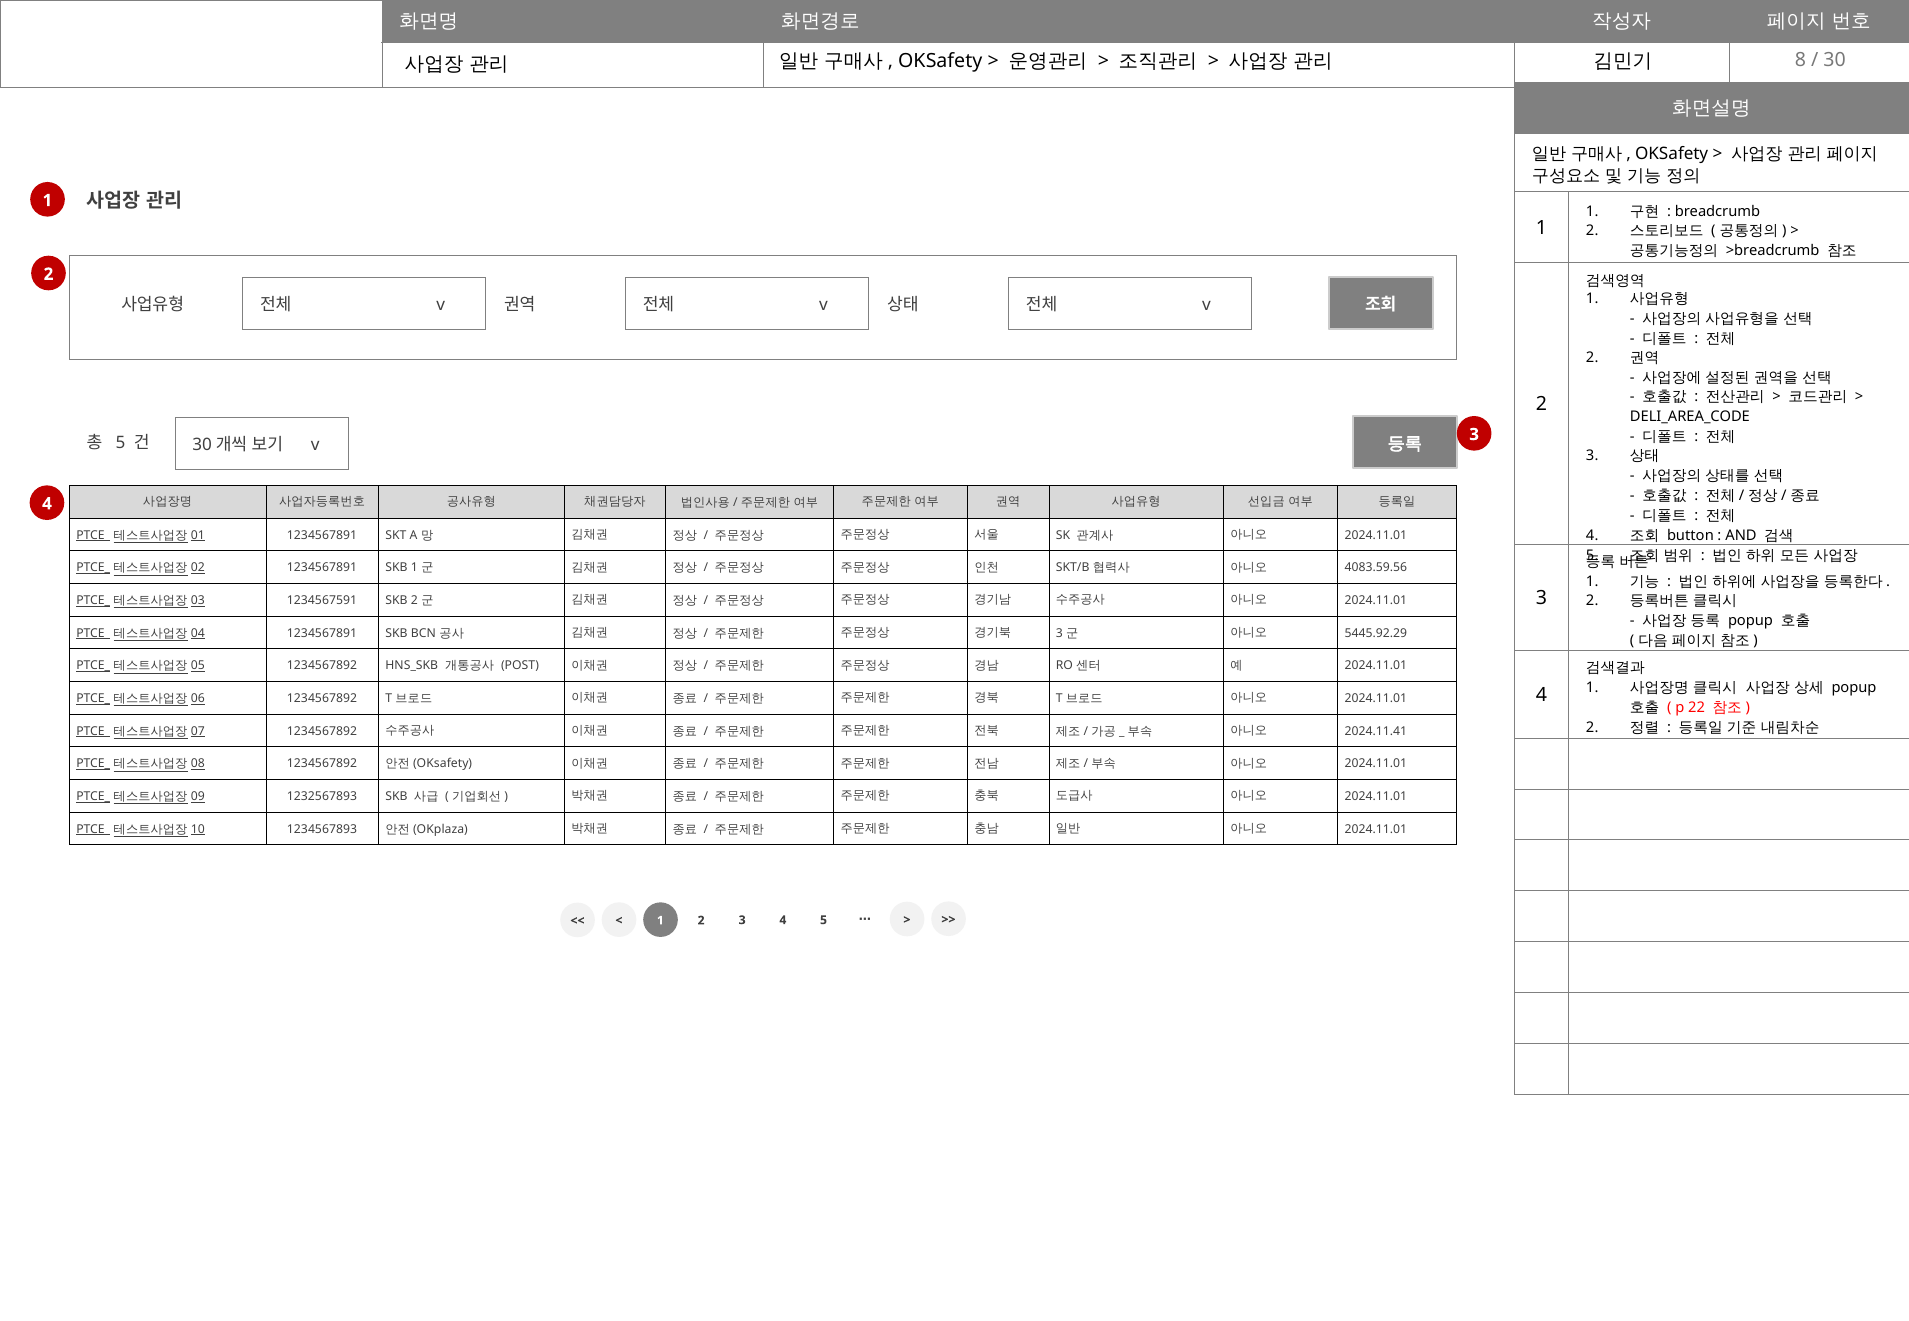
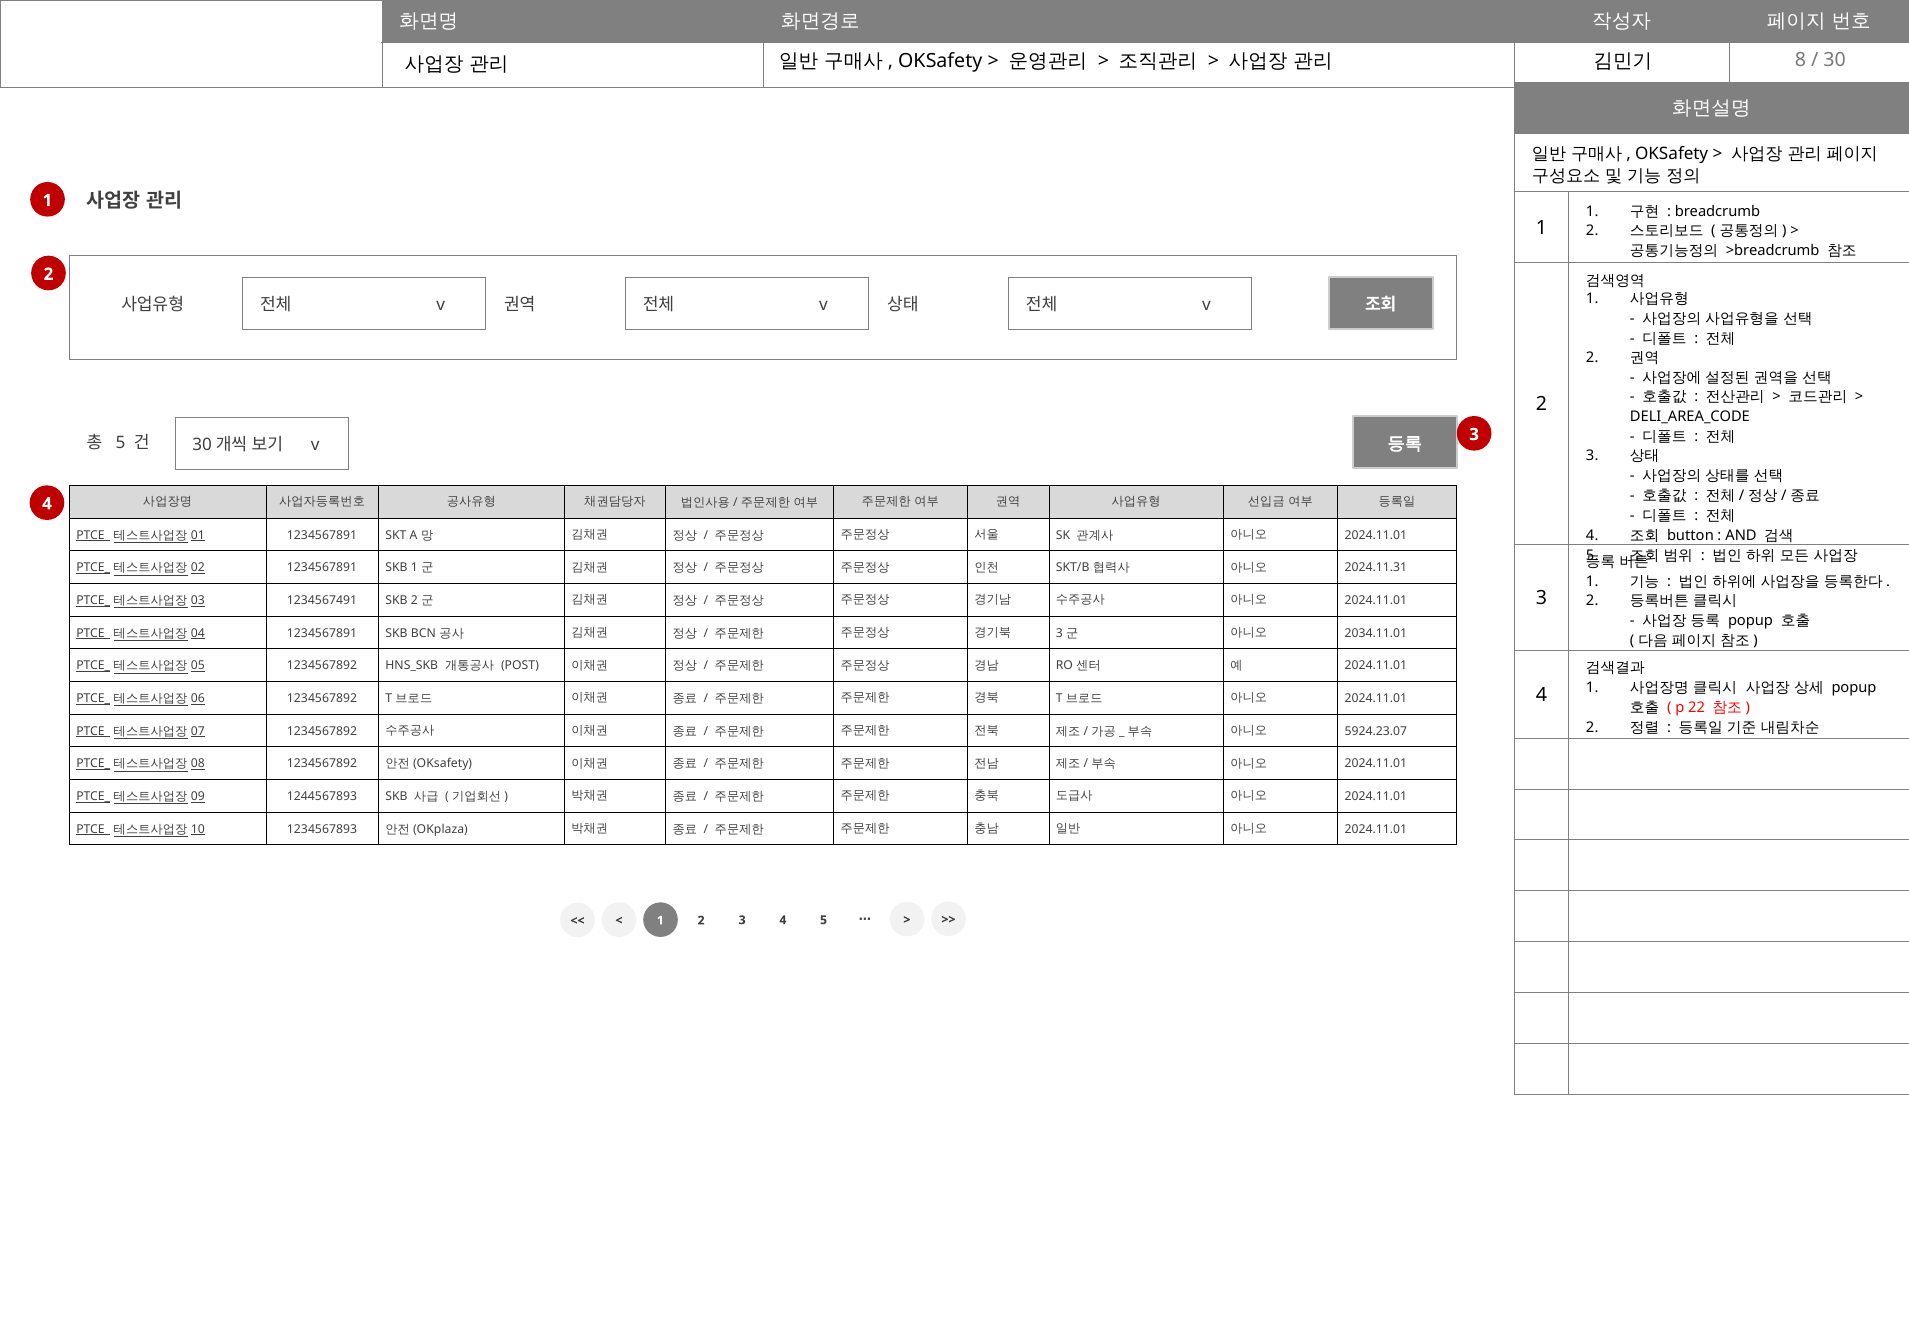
4083.59.56: 4083.59.56 -> 2024.11.31
1234567591: 1234567591 -> 1234567491
5445.92.29: 5445.92.29 -> 2034.11.01
2024.11.41: 2024.11.41 -> 5924.23.07
1232567893: 1232567893 -> 1244567893
